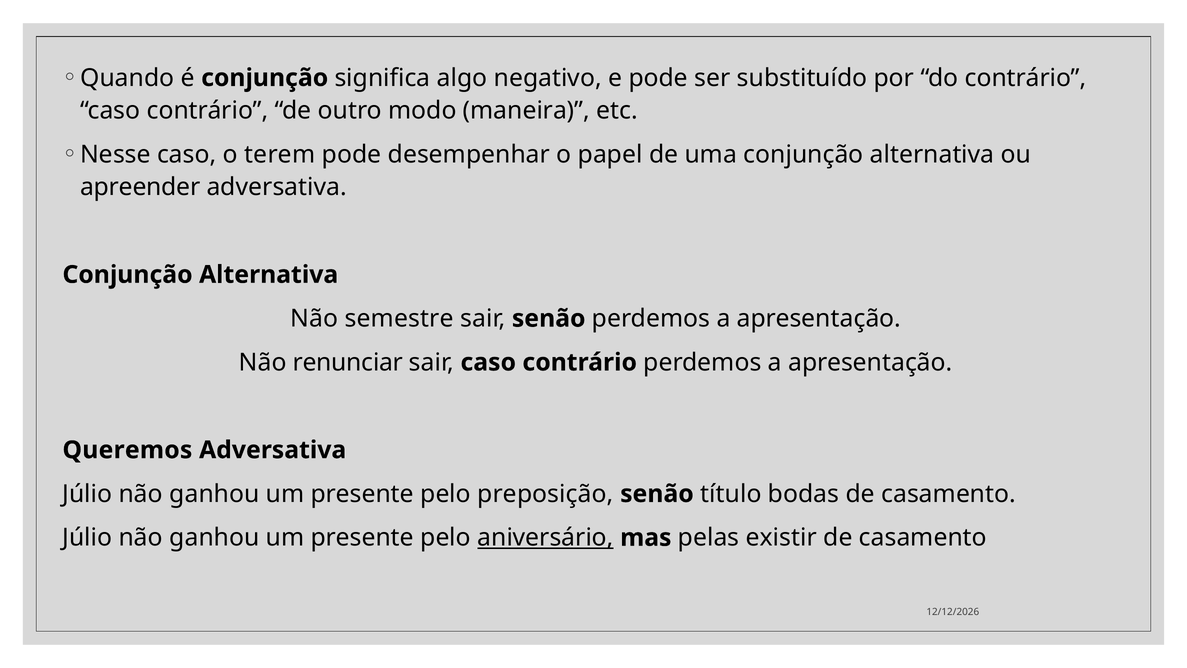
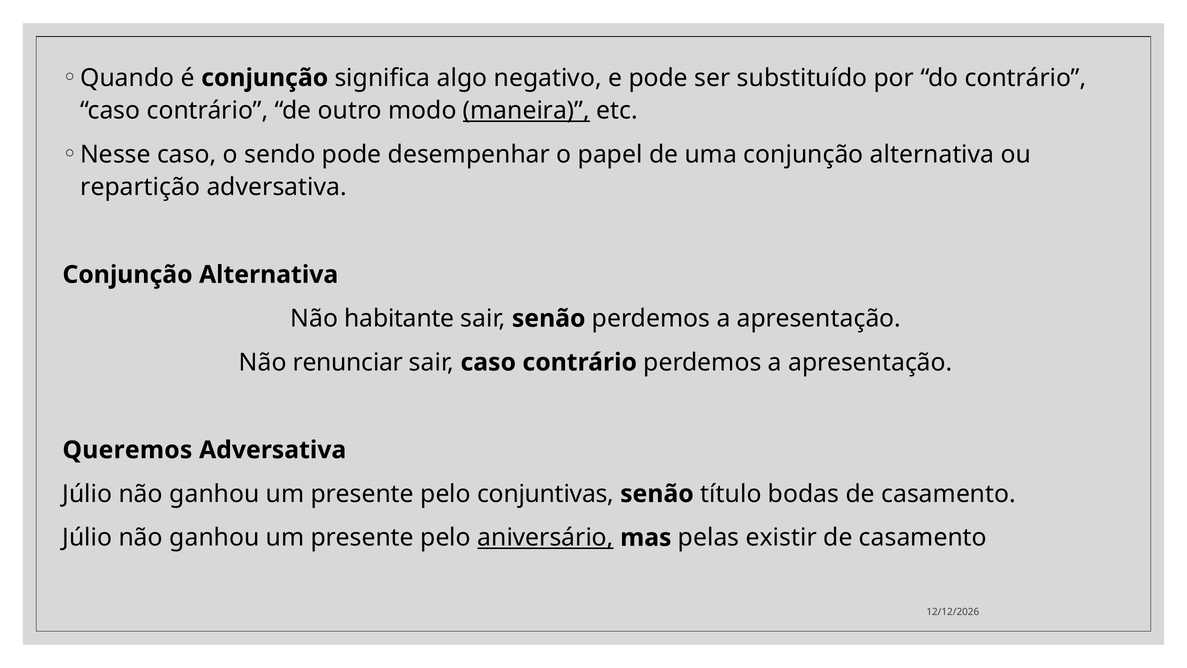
maneira underline: none -> present
terem: terem -> sendo
apreender: apreender -> repartição
semestre: semestre -> habitante
preposição: preposição -> conjuntivas
